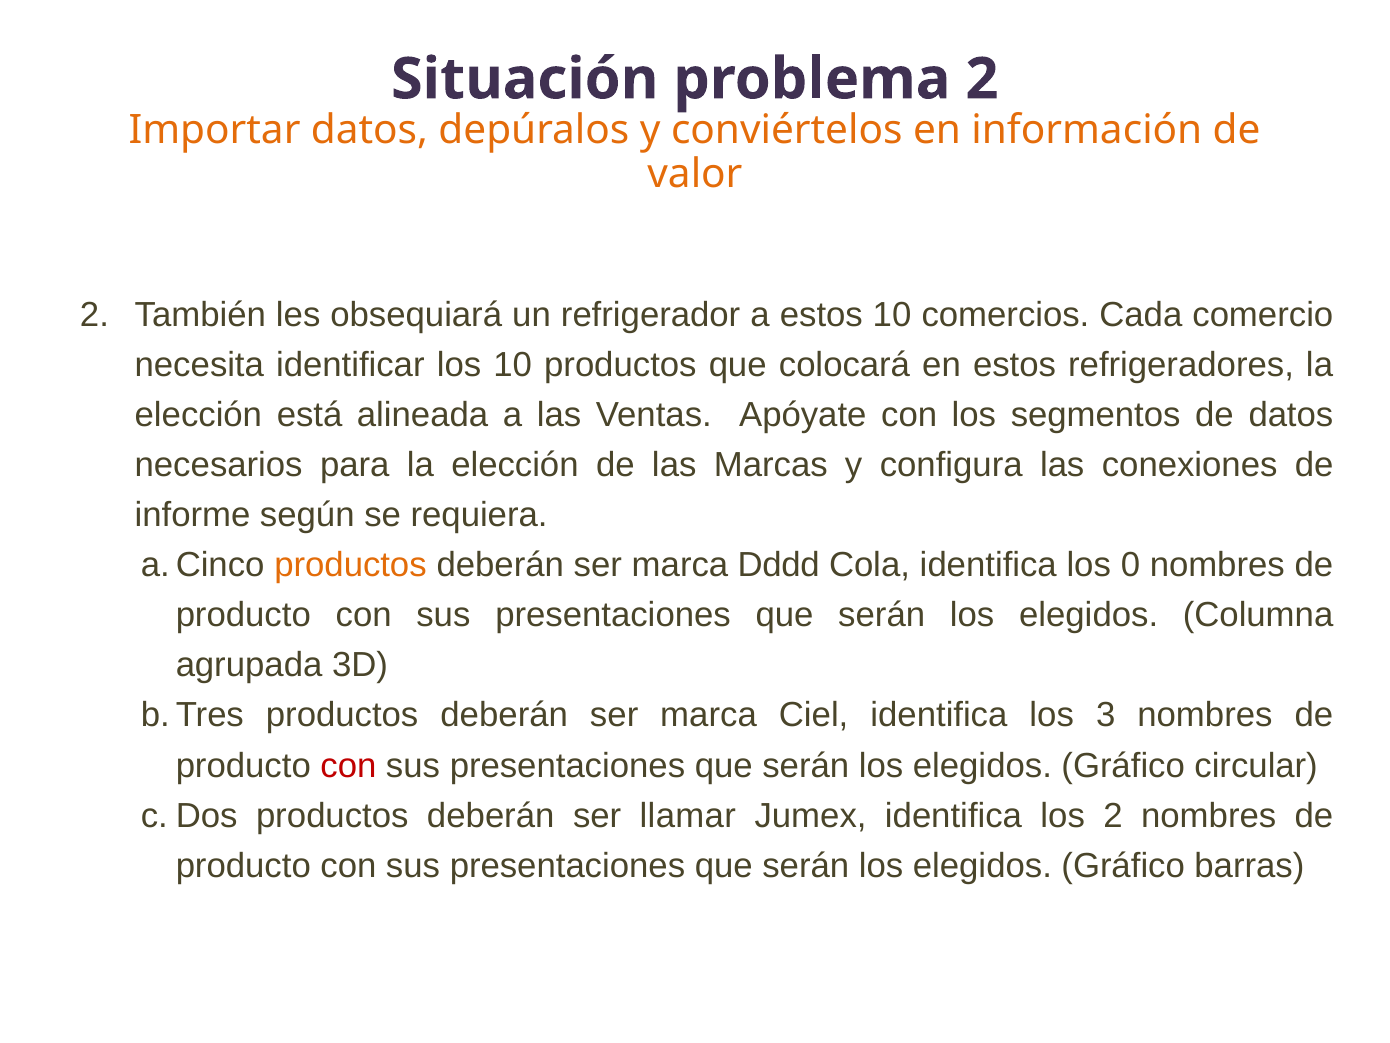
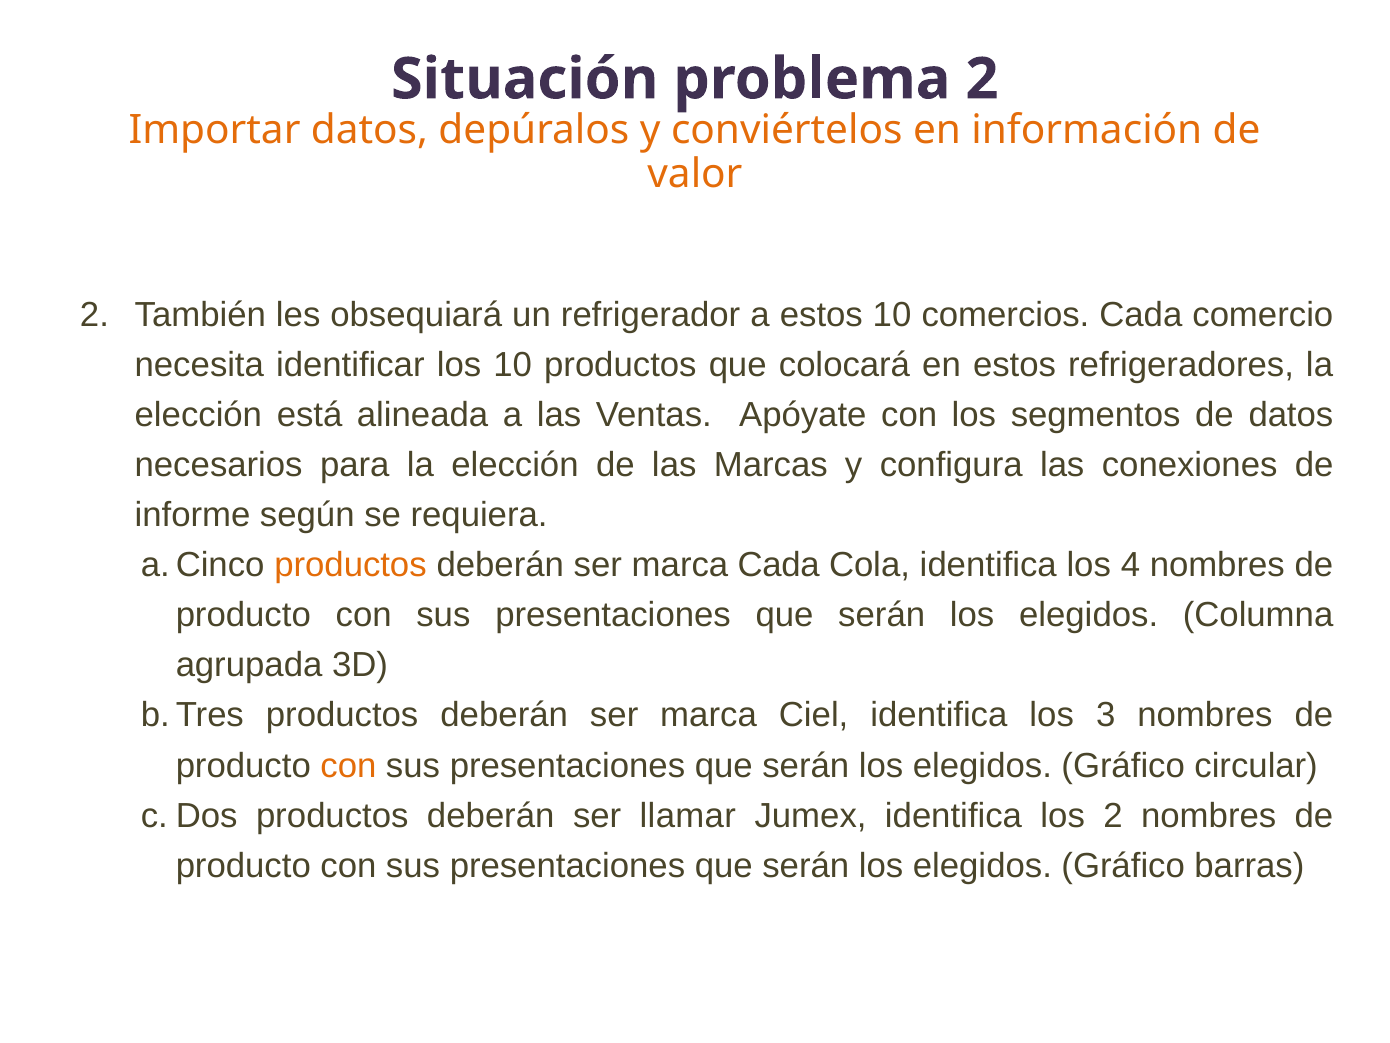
marca Dddd: Dddd -> Cada
0: 0 -> 4
con at (348, 765) colour: red -> orange
